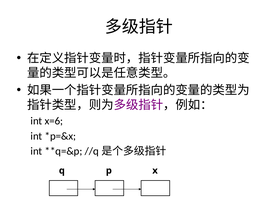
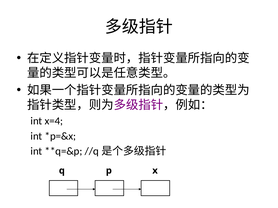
x=6: x=6 -> x=4
